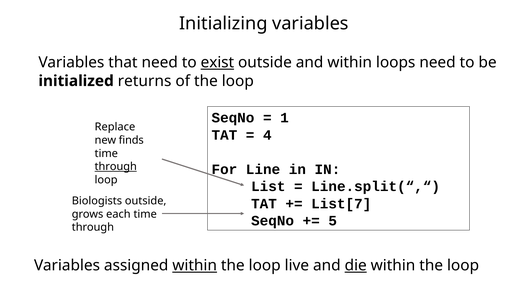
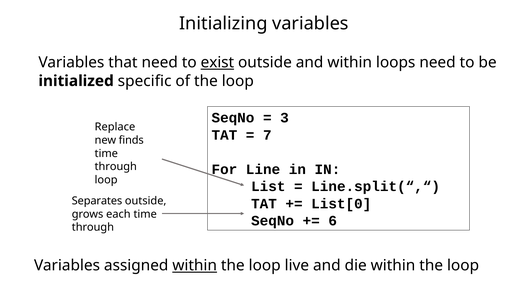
returns: returns -> specific
1: 1 -> 3
4: 4 -> 7
through at (116, 167) underline: present -> none
Biologists: Biologists -> Separates
List[7: List[7 -> List[0
5: 5 -> 6
die underline: present -> none
